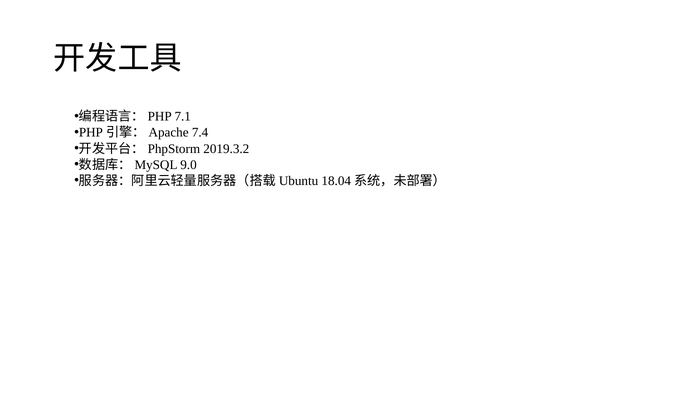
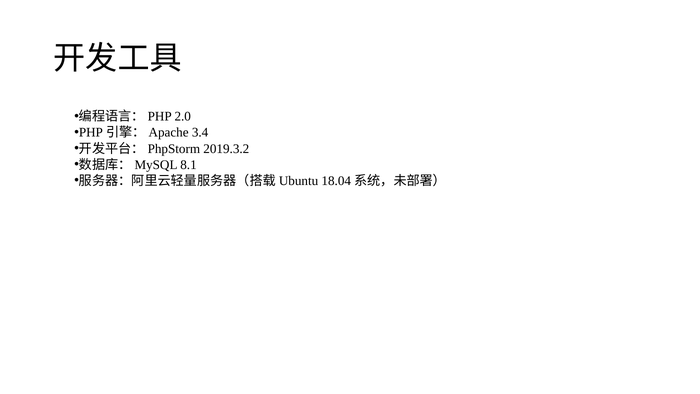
7.1: 7.1 -> 2.0
7.4: 7.4 -> 3.4
9.0: 9.0 -> 8.1
